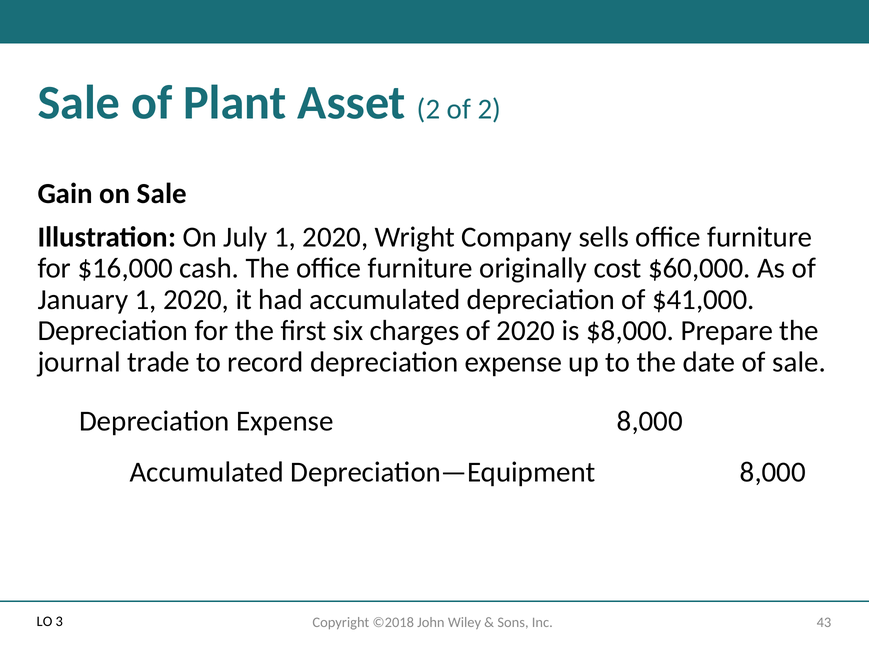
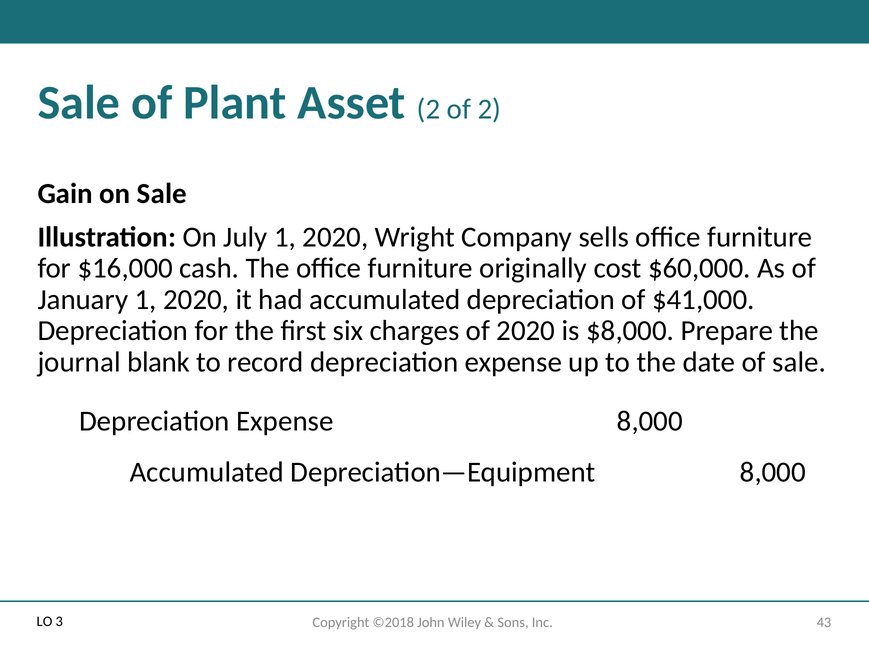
trade: trade -> blank
